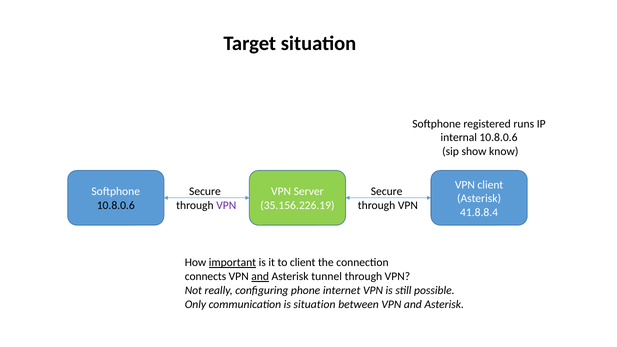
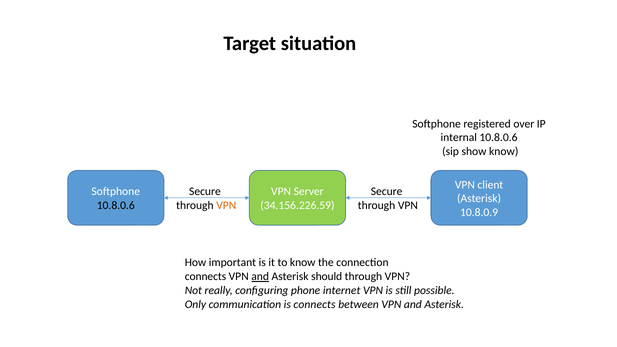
runs: runs -> over
VPN at (226, 205) colour: purple -> orange
35.156.226.19: 35.156.226.19 -> 34.156.226.59
41.8.8.4: 41.8.8.4 -> 10.8.0.9
important underline: present -> none
to client: client -> know
tunnel: tunnel -> should
is situation: situation -> connects
